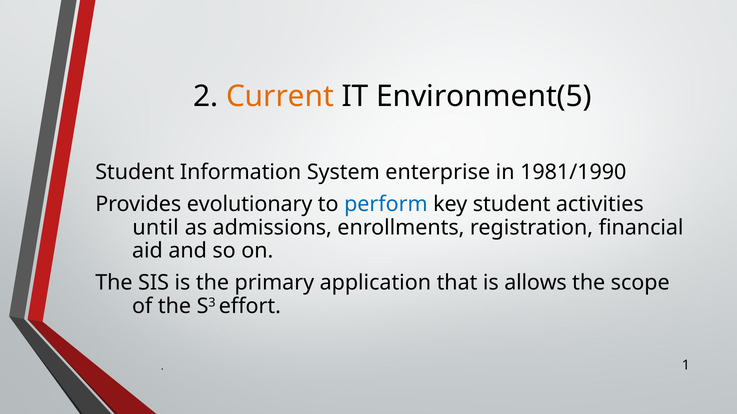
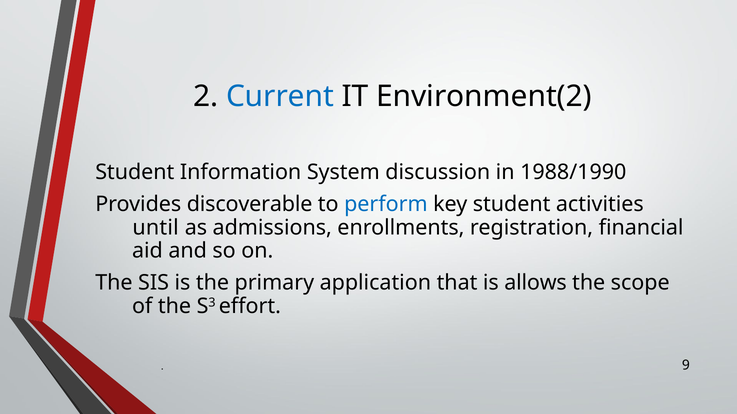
Current colour: orange -> blue
Environment(5: Environment(5 -> Environment(2
enterprise: enterprise -> discussion
1981/1990: 1981/1990 -> 1988/1990
evolutionary: evolutionary -> discoverable
1: 1 -> 9
